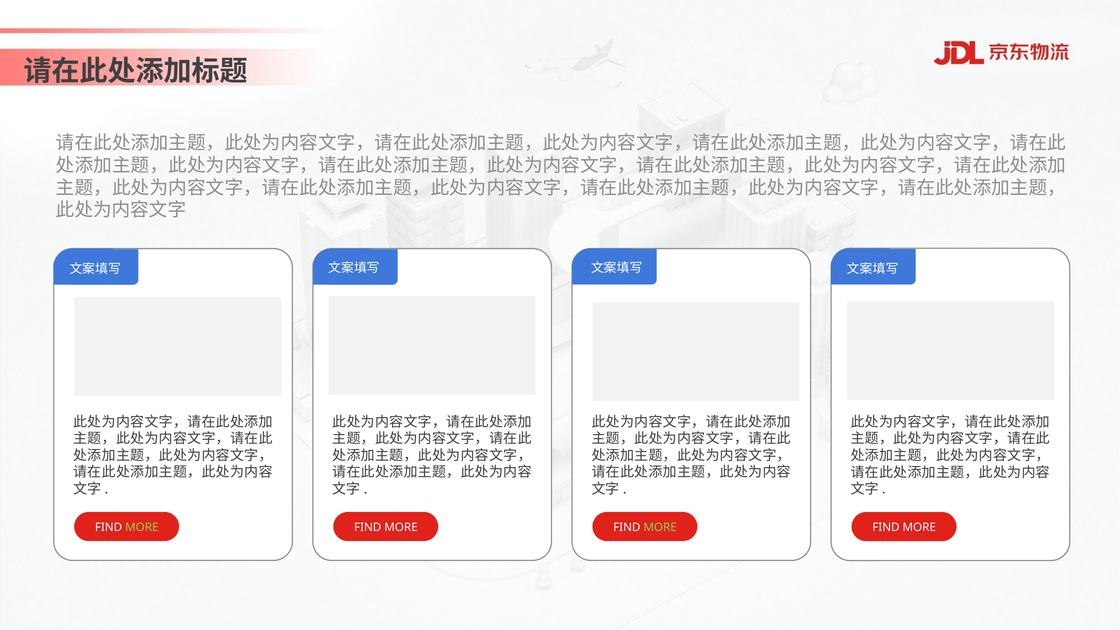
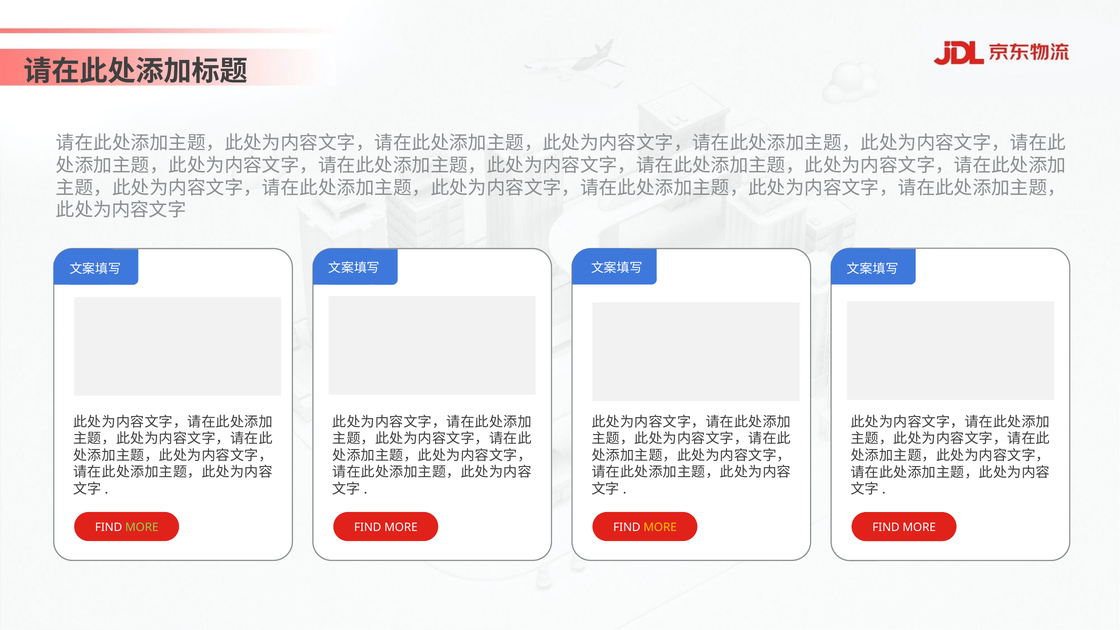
MORE at (660, 527) colour: light green -> yellow
